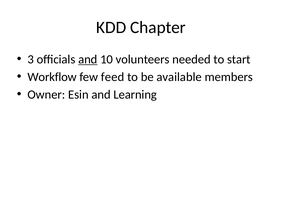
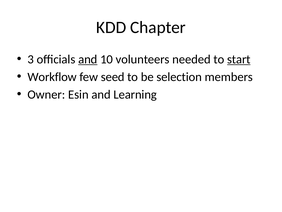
start underline: none -> present
feed: feed -> seed
available: available -> selection
